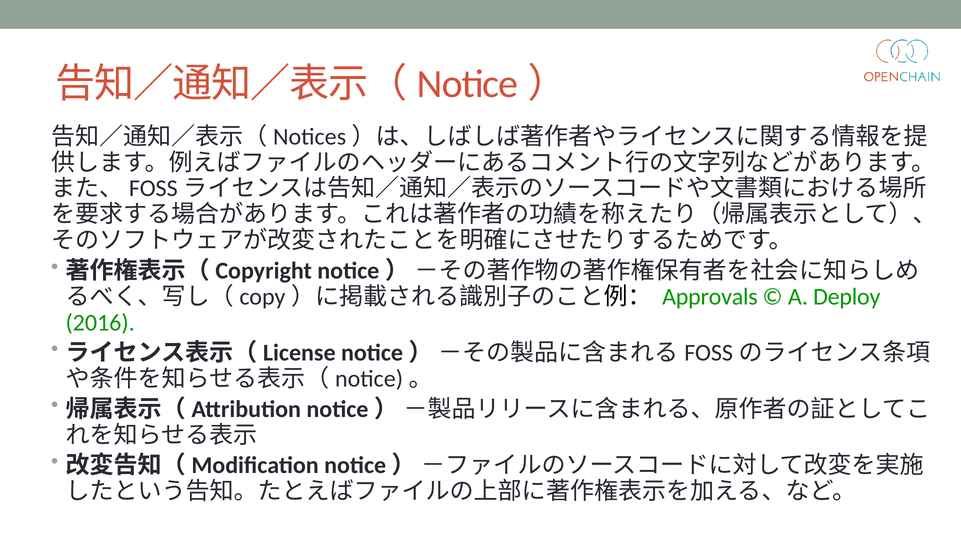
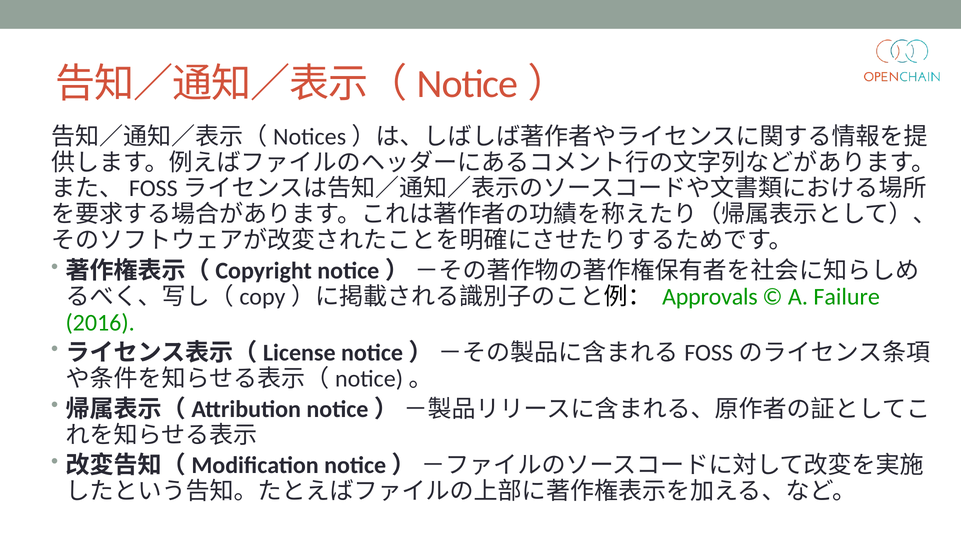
Deploy: Deploy -> Failure
